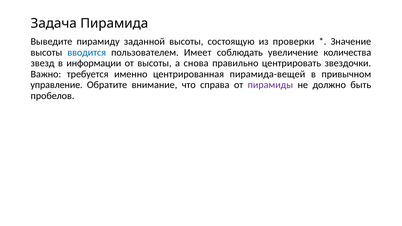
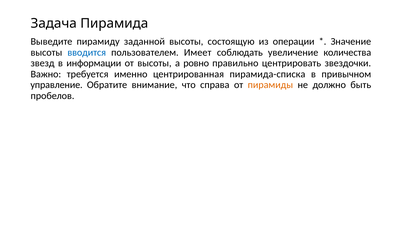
проверки: проверки -> операции
снова: снова -> ровно
пирамида-вещей: пирамида-вещей -> пирамида-списка
пирамиды colour: purple -> orange
